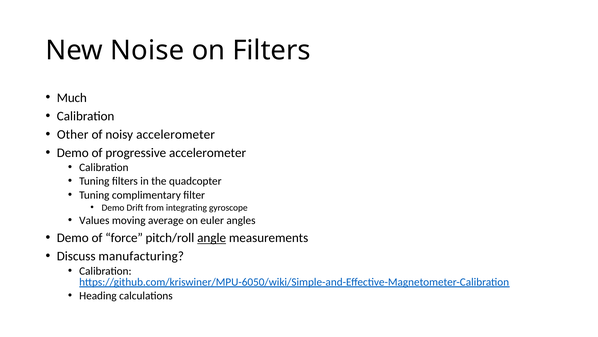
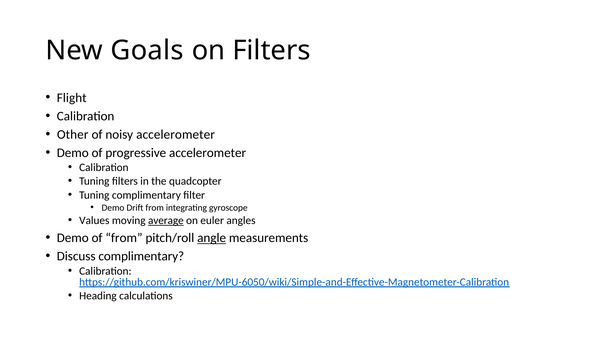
Noise: Noise -> Goals
Much: Much -> Flight
average underline: none -> present
of force: force -> from
Discuss manufacturing: manufacturing -> complimentary
